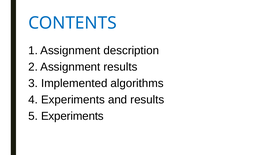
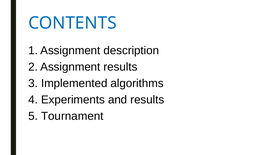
5 Experiments: Experiments -> Tournament
